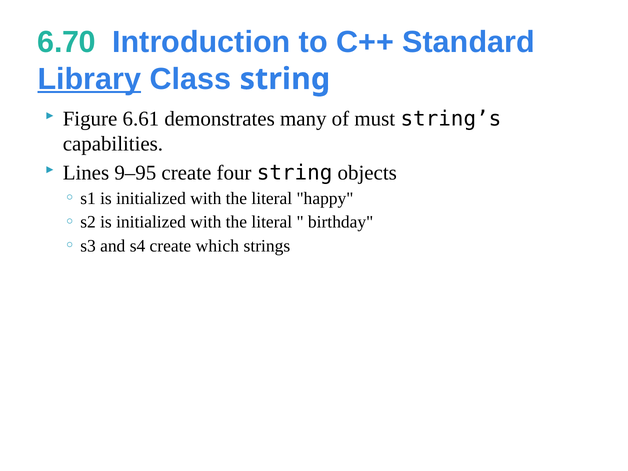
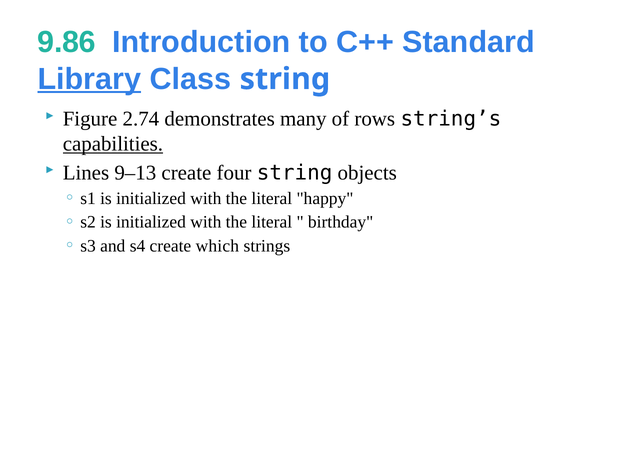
6.70: 6.70 -> 9.86
6.61: 6.61 -> 2.74
must: must -> rows
capabilities underline: none -> present
9–95: 9–95 -> 9–13
